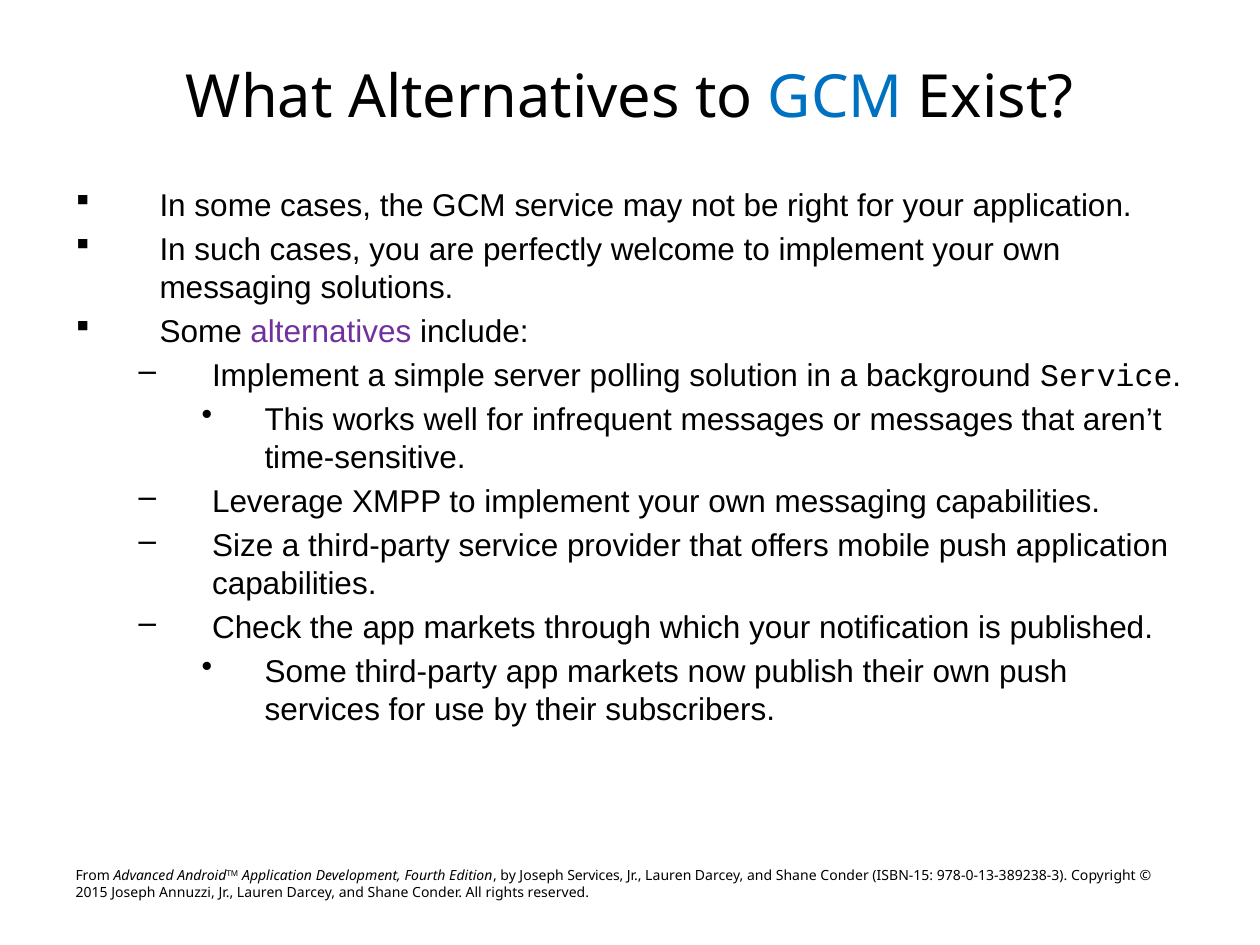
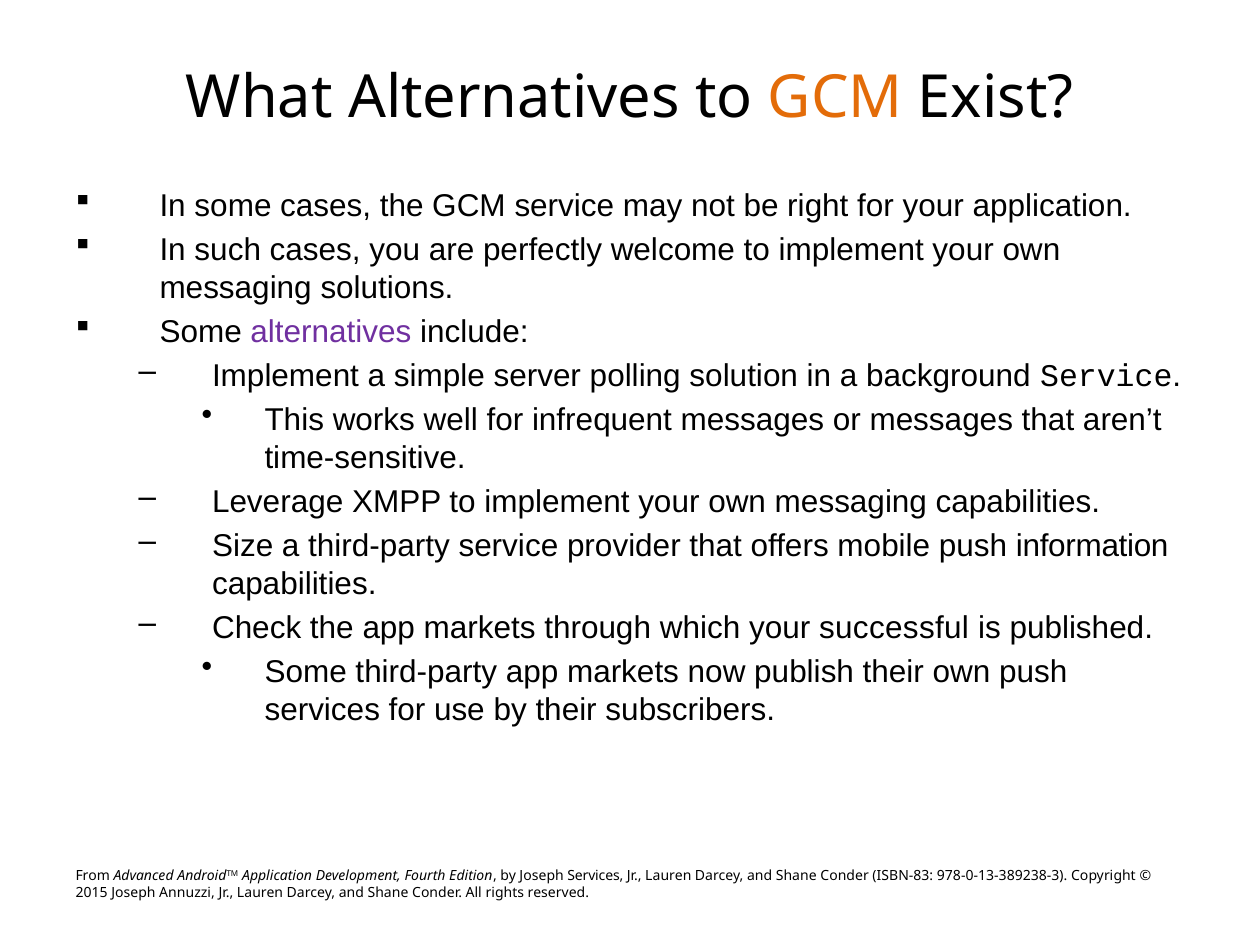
GCM at (835, 98) colour: blue -> orange
push application: application -> information
notification: notification -> successful
ISBN-15: ISBN-15 -> ISBN-83
